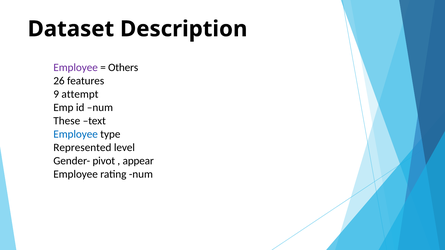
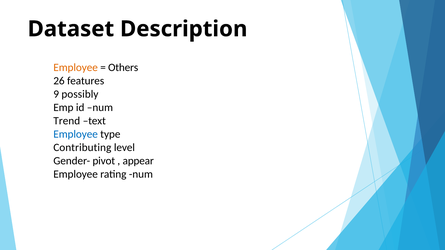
Employee at (76, 67) colour: purple -> orange
attempt: attempt -> possibly
These: These -> Trend
Represented: Represented -> Contributing
